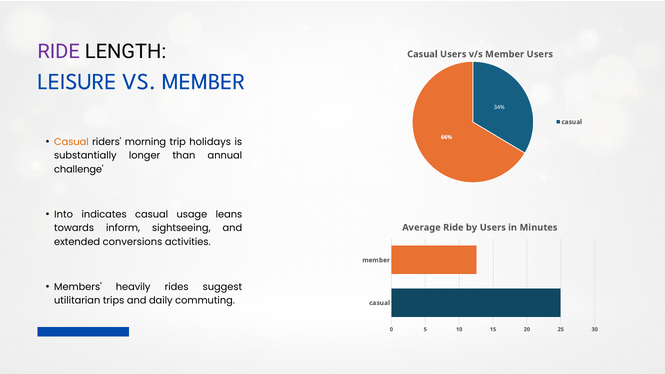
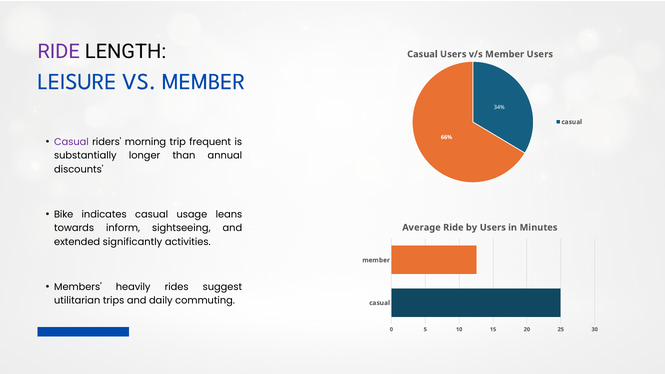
Casual at (71, 142) colour: orange -> purple
holidays: holidays -> frequent
challenge: challenge -> discounts
Into: Into -> Bike
conversions: conversions -> significantly
